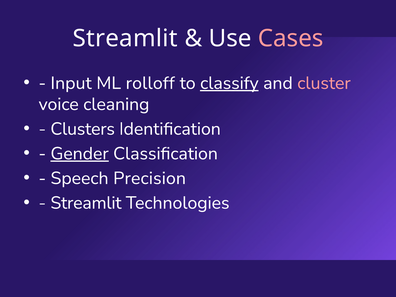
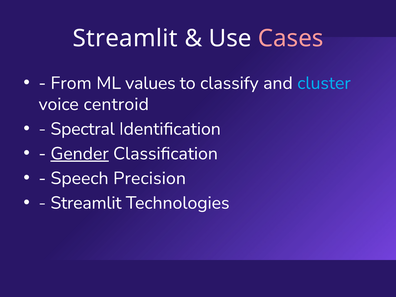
Input: Input -> From
rolloff: rolloff -> values
classify underline: present -> none
cluster colour: pink -> light blue
cleaning: cleaning -> centroid
Clusters: Clusters -> Spectral
